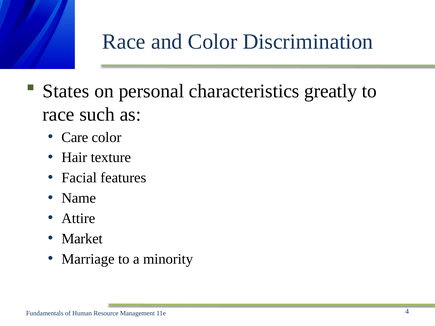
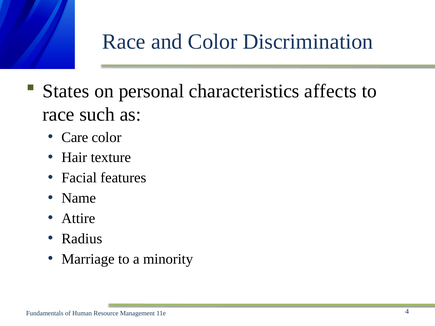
greatly: greatly -> affects
Market: Market -> Radius
